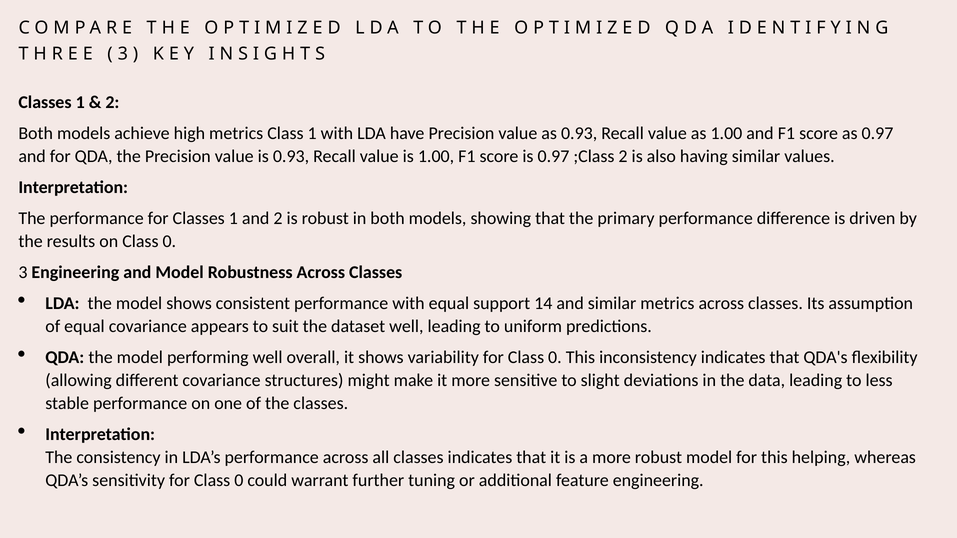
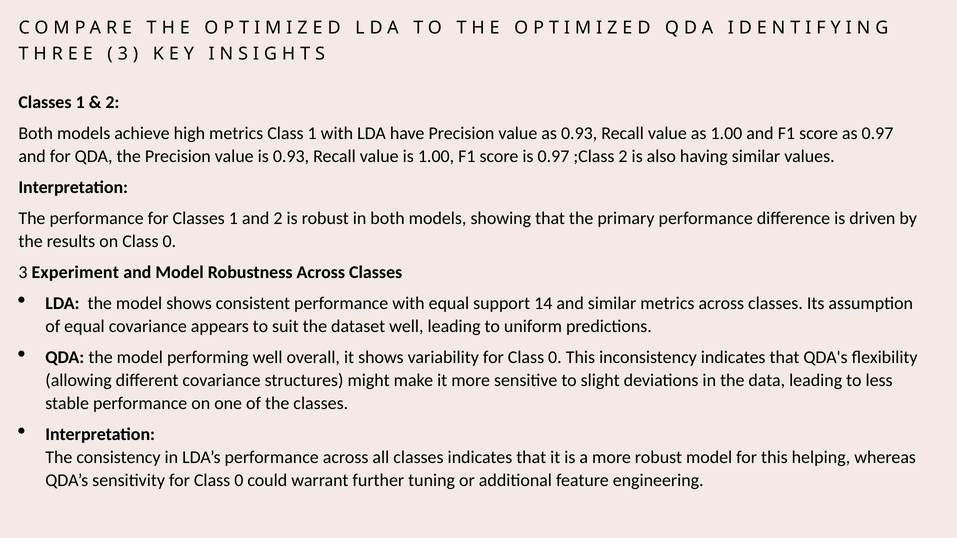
3 Engineering: Engineering -> Experiment
